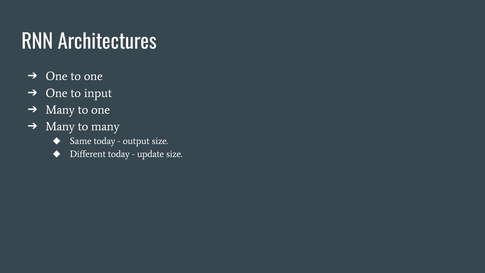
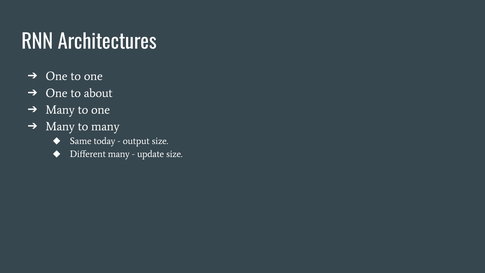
input: input -> about
Different today: today -> many
